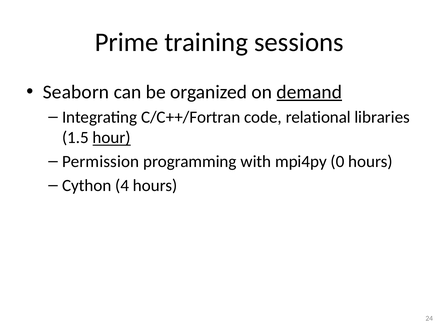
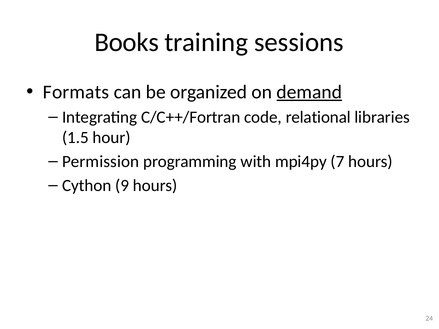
Prime: Prime -> Books
Seaborn: Seaborn -> Formats
hour underline: present -> none
0: 0 -> 7
4: 4 -> 9
